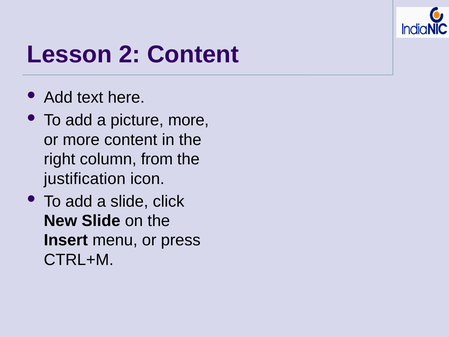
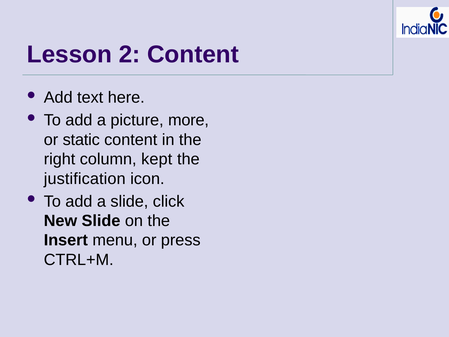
or more: more -> static
from: from -> kept
